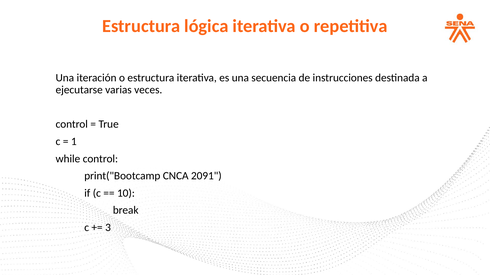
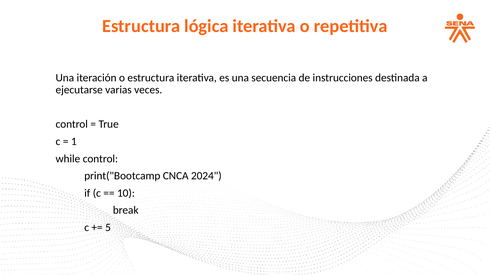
2091: 2091 -> 2024
3: 3 -> 5
